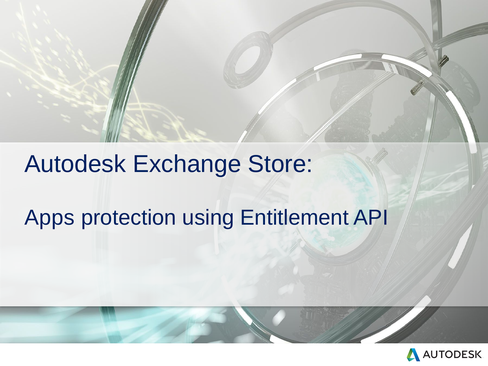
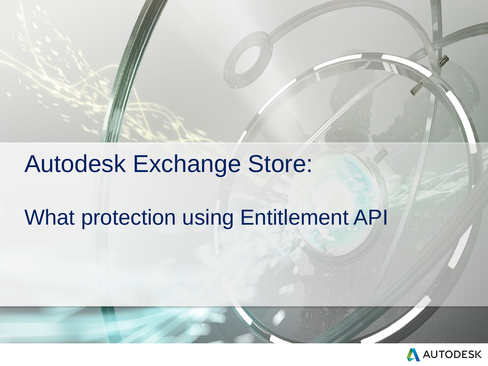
Apps: Apps -> What
